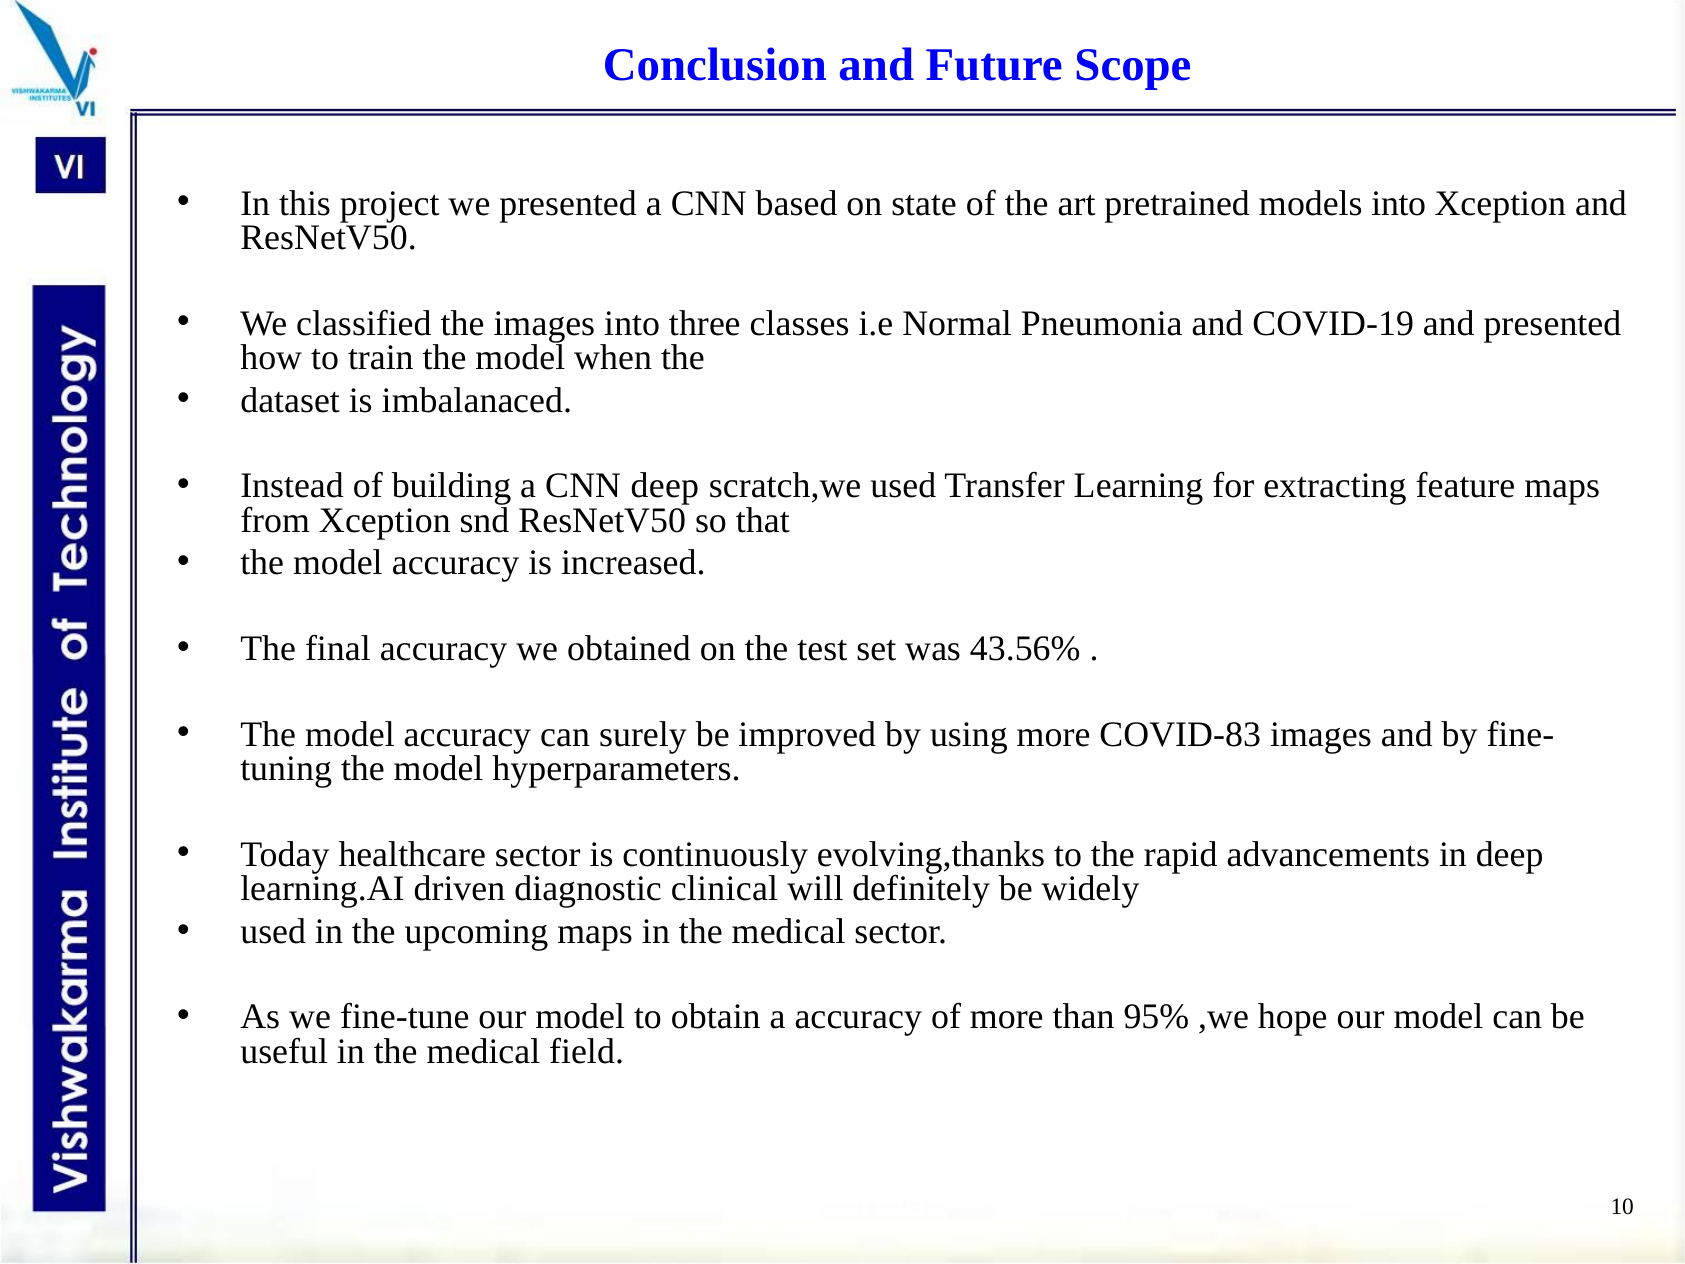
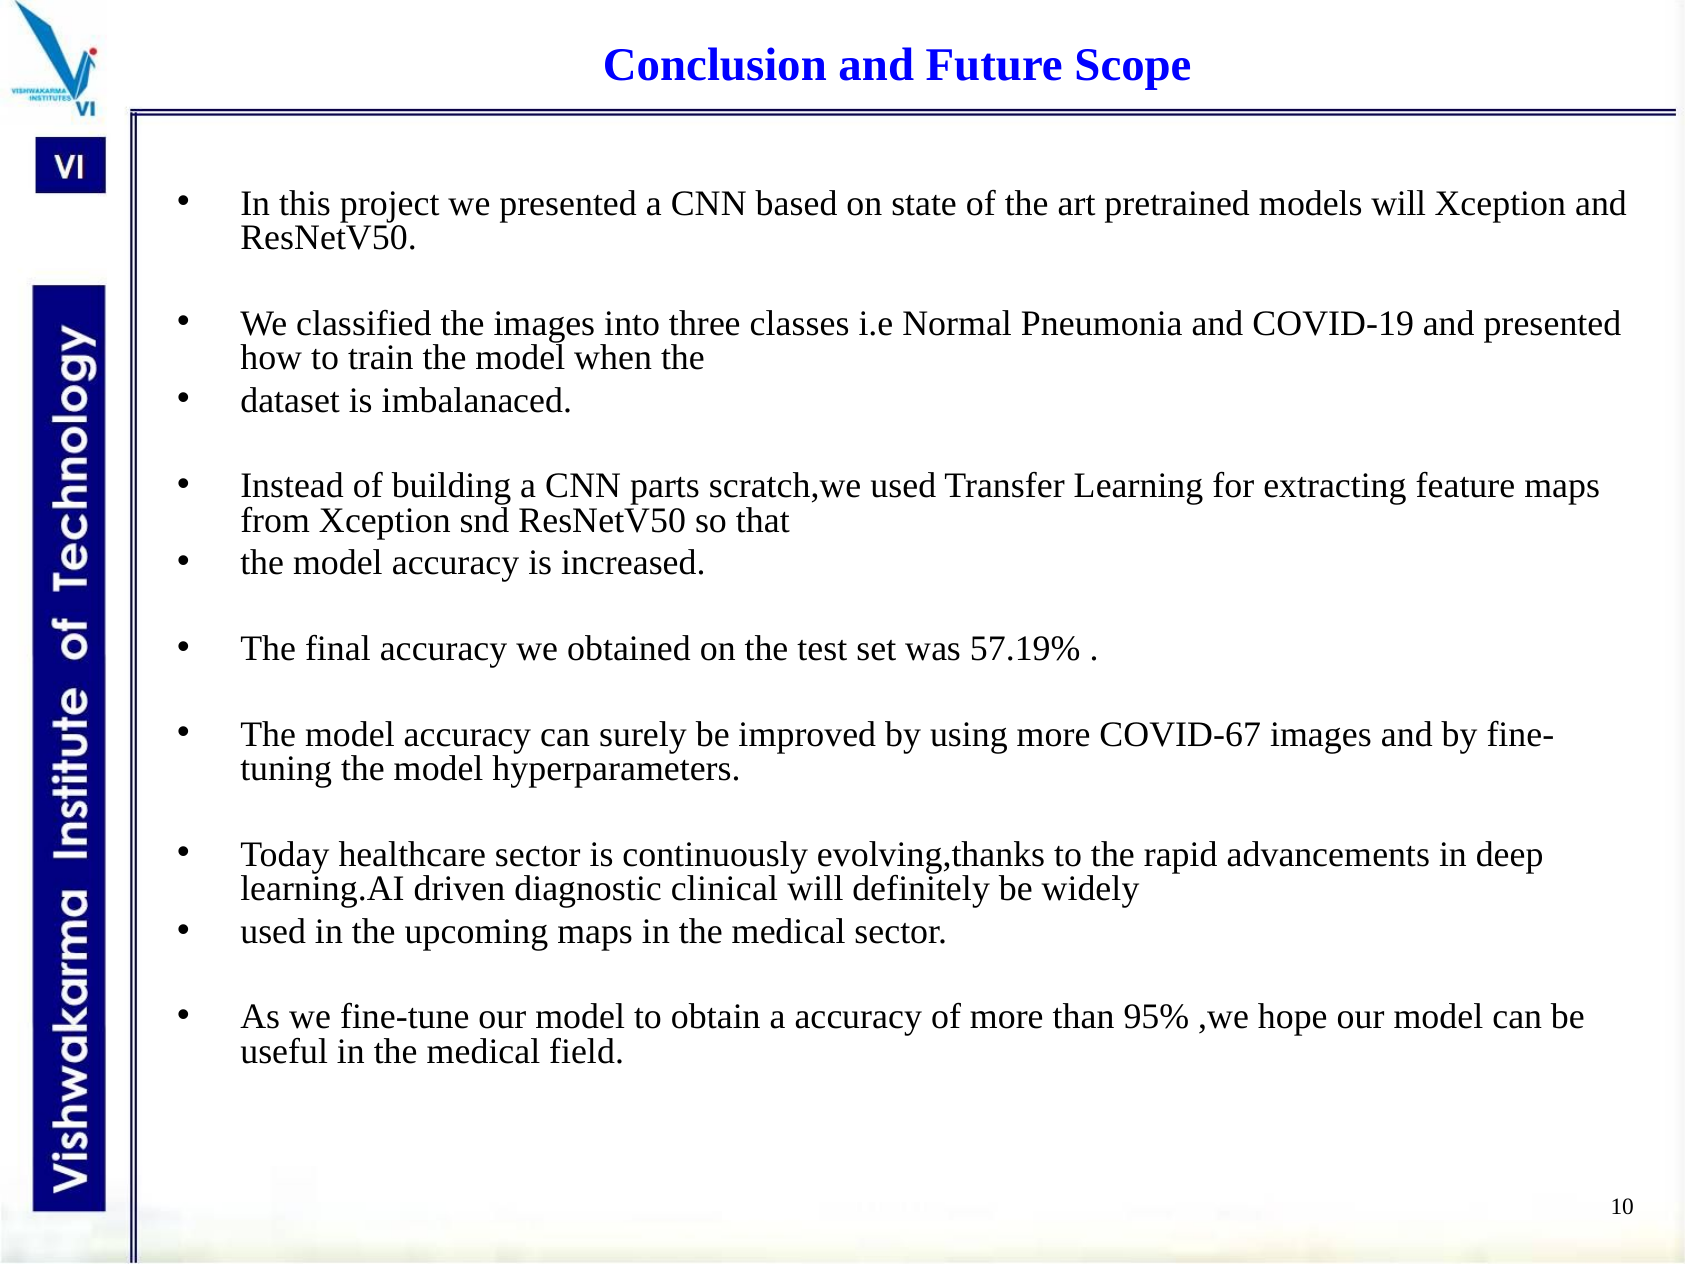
models into: into -> will
CNN deep: deep -> parts
43.56%: 43.56% -> 57.19%
COVID-83: COVID-83 -> COVID-67
